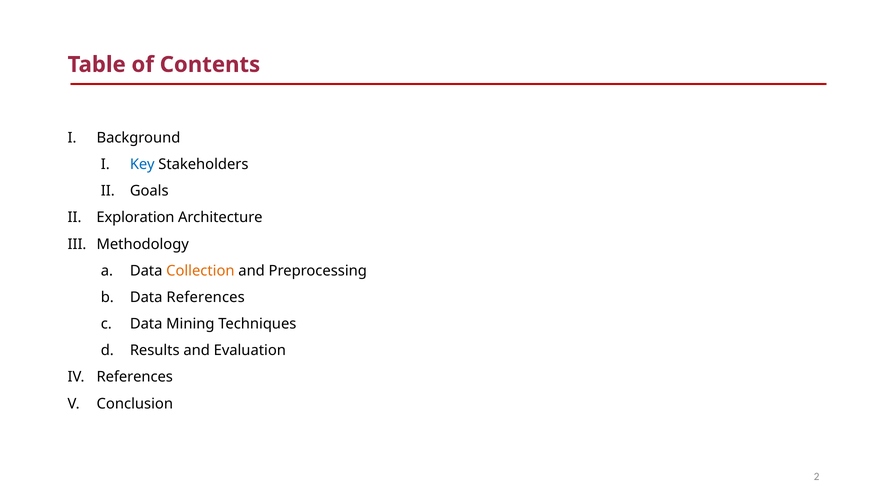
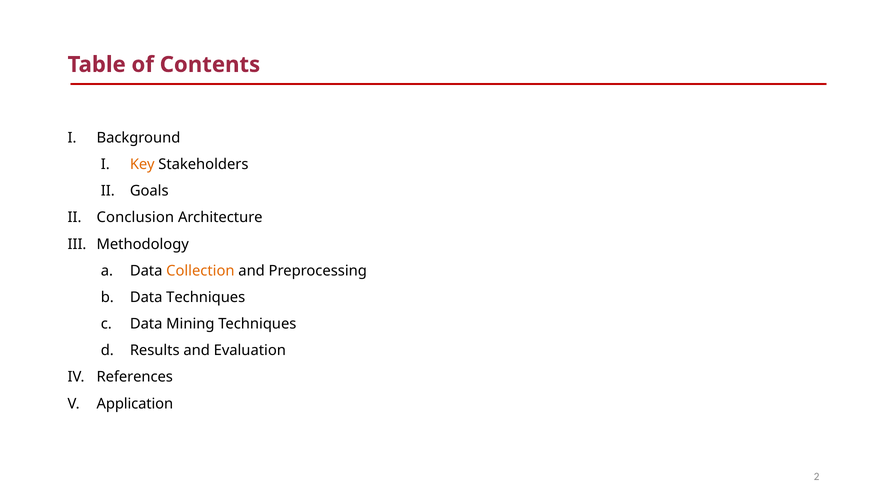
Key colour: blue -> orange
Exploration: Exploration -> Conclusion
Data References: References -> Techniques
Conclusion: Conclusion -> Application
